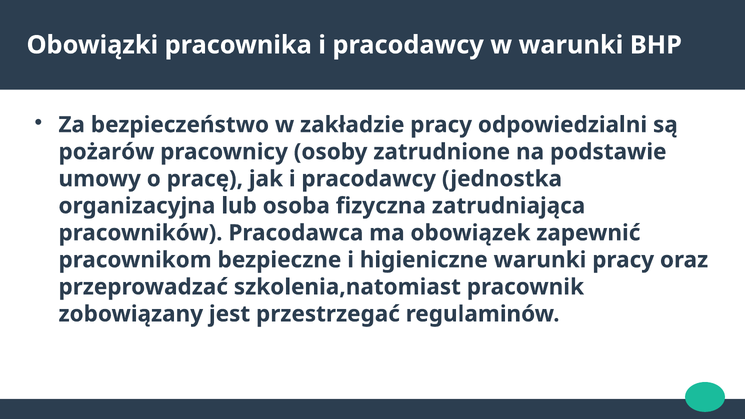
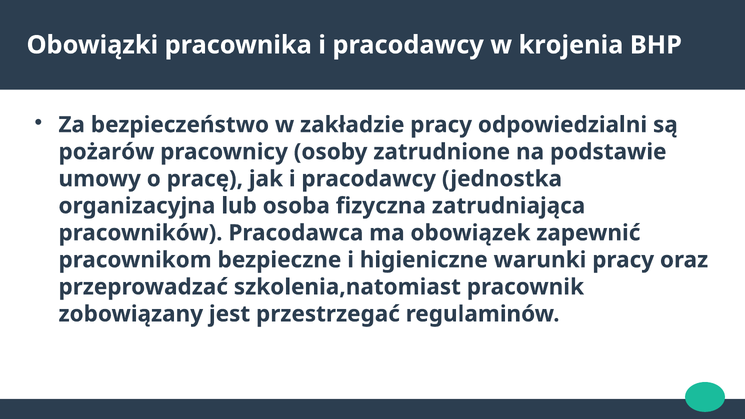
w warunki: warunki -> krojenia
